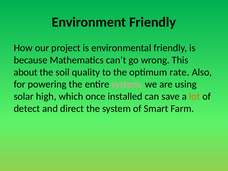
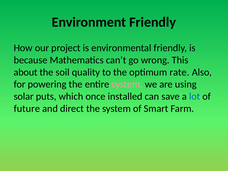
high: high -> puts
lot colour: orange -> blue
detect: detect -> future
